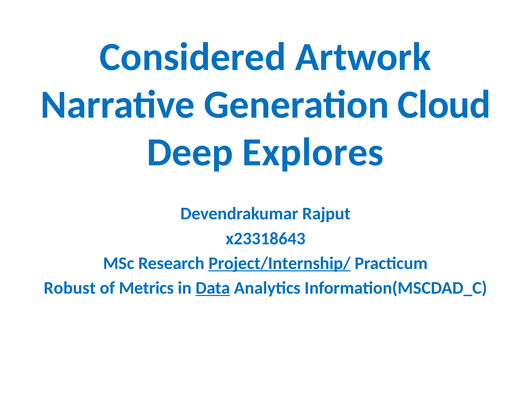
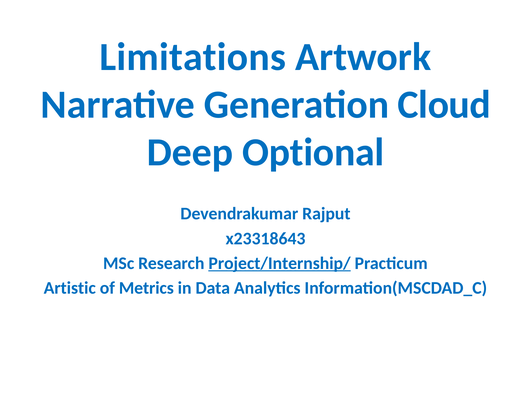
Considered: Considered -> Limitations
Explores: Explores -> Optional
Robust: Robust -> Artistic
Data underline: present -> none
